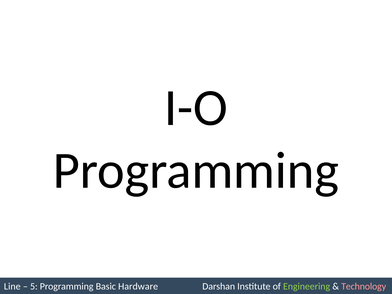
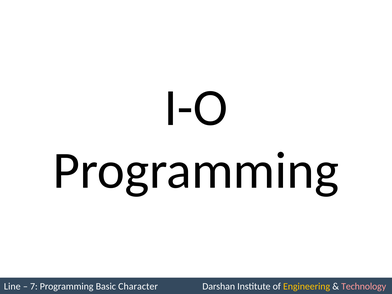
5: 5 -> 7
Hardware: Hardware -> Character
Engineering colour: light green -> yellow
